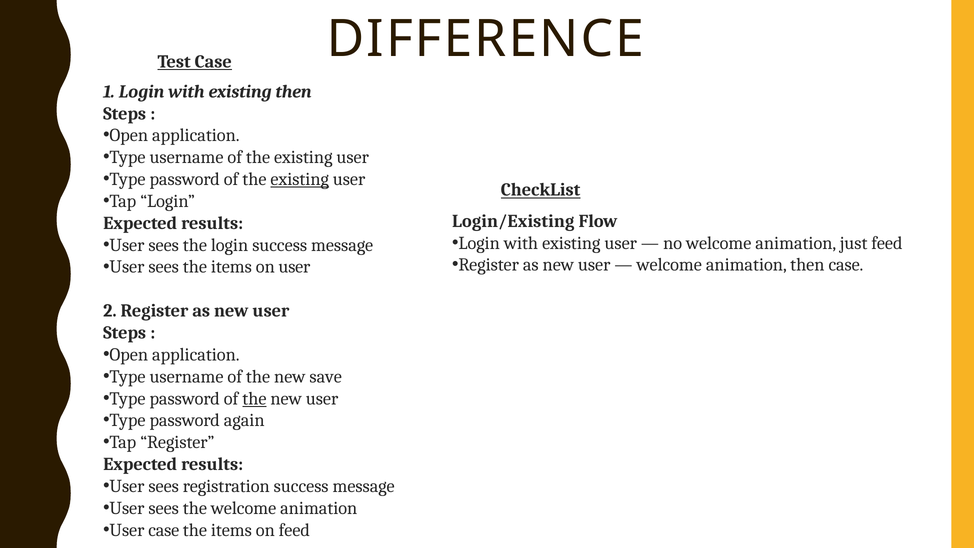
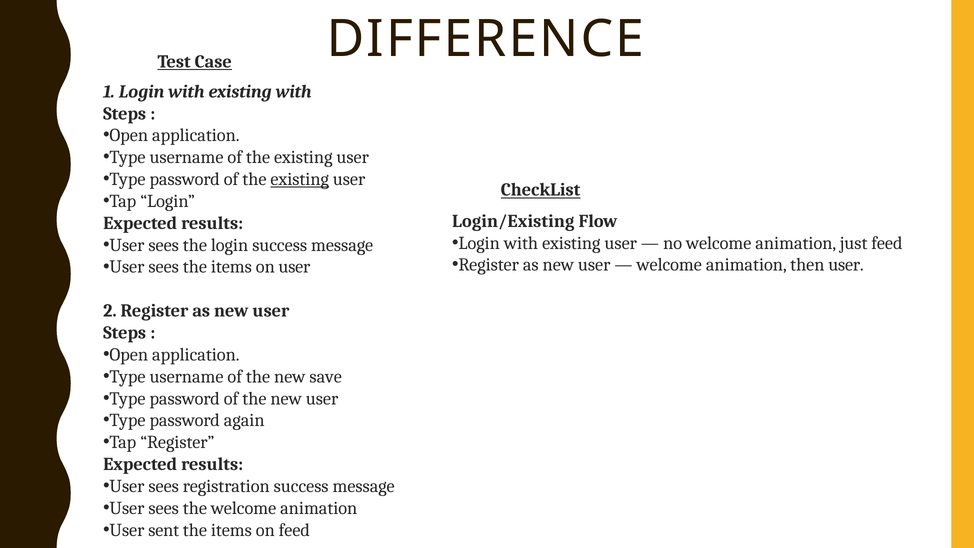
existing then: then -> with
then case: case -> user
the at (254, 398) underline: present -> none
User case: case -> sent
